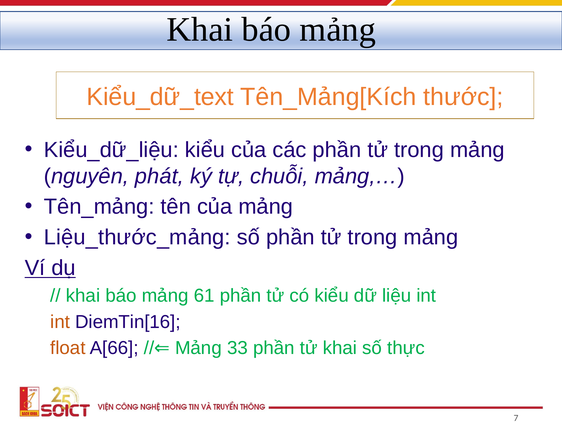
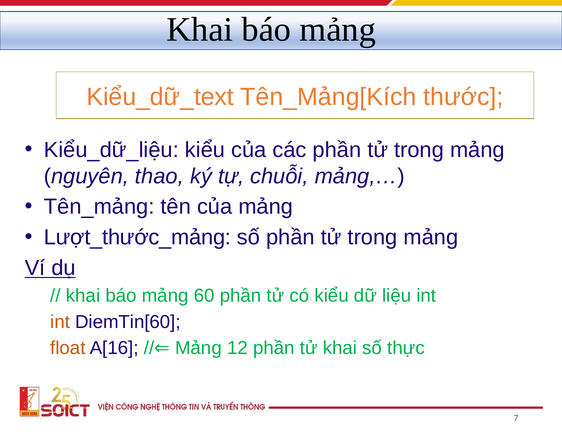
phát: phát -> thao
Liệu_thước_mảng: Liệu_thước_mảng -> Lượt_thước_mảng
61: 61 -> 60
DiemTin[16: DiemTin[16 -> DiemTin[60
A[66: A[66 -> A[16
33: 33 -> 12
